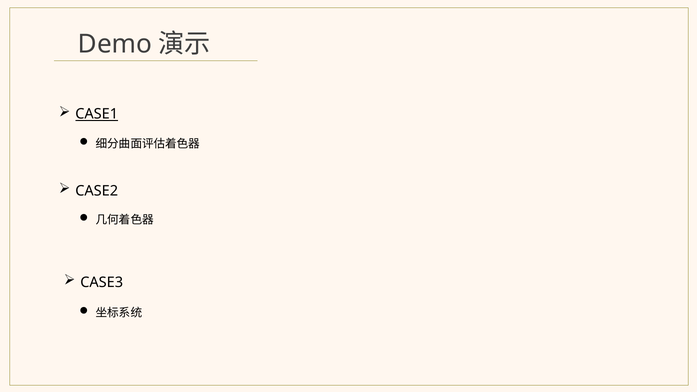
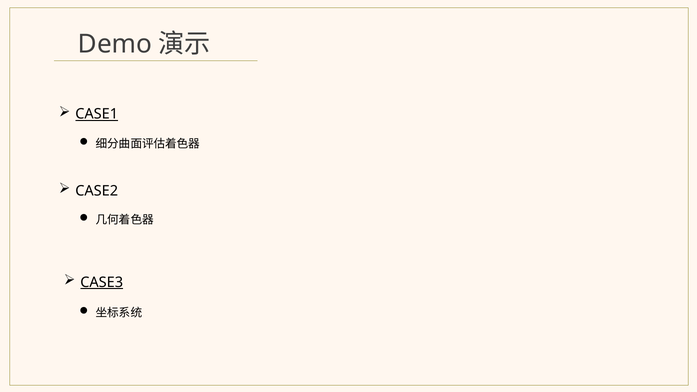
CASE3 underline: none -> present
